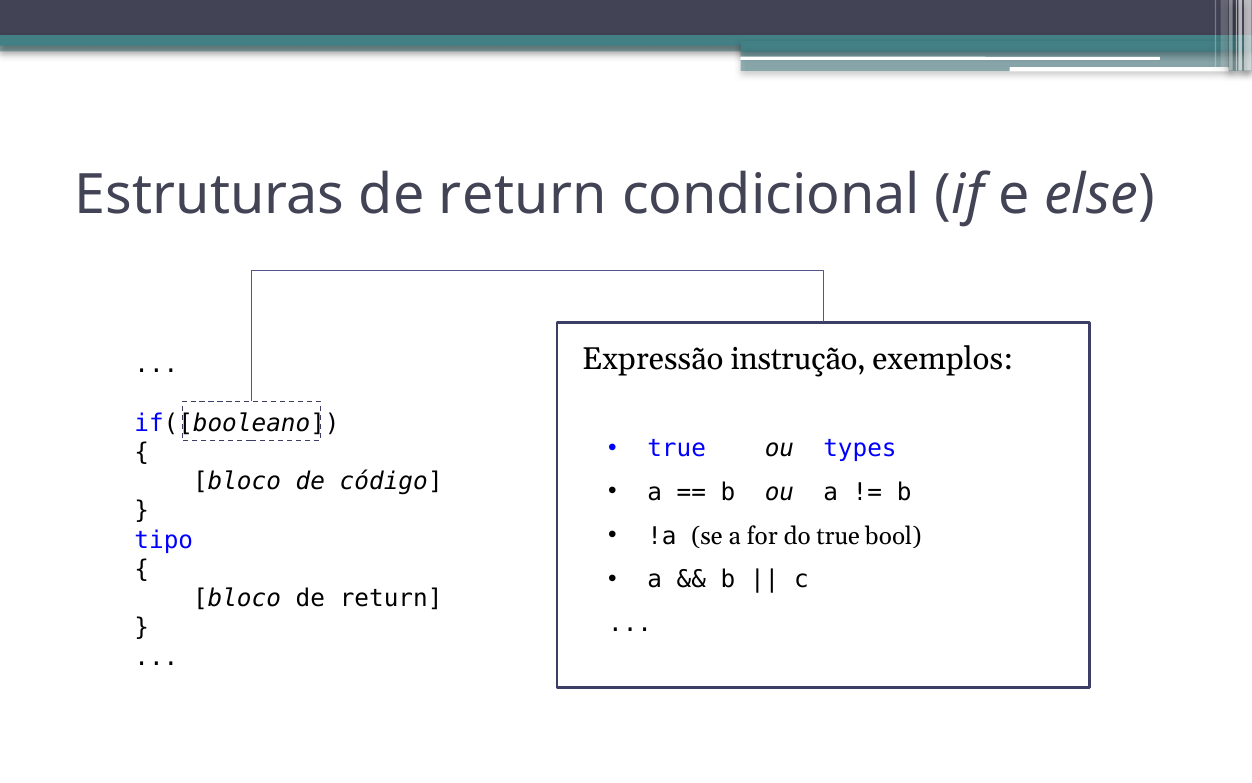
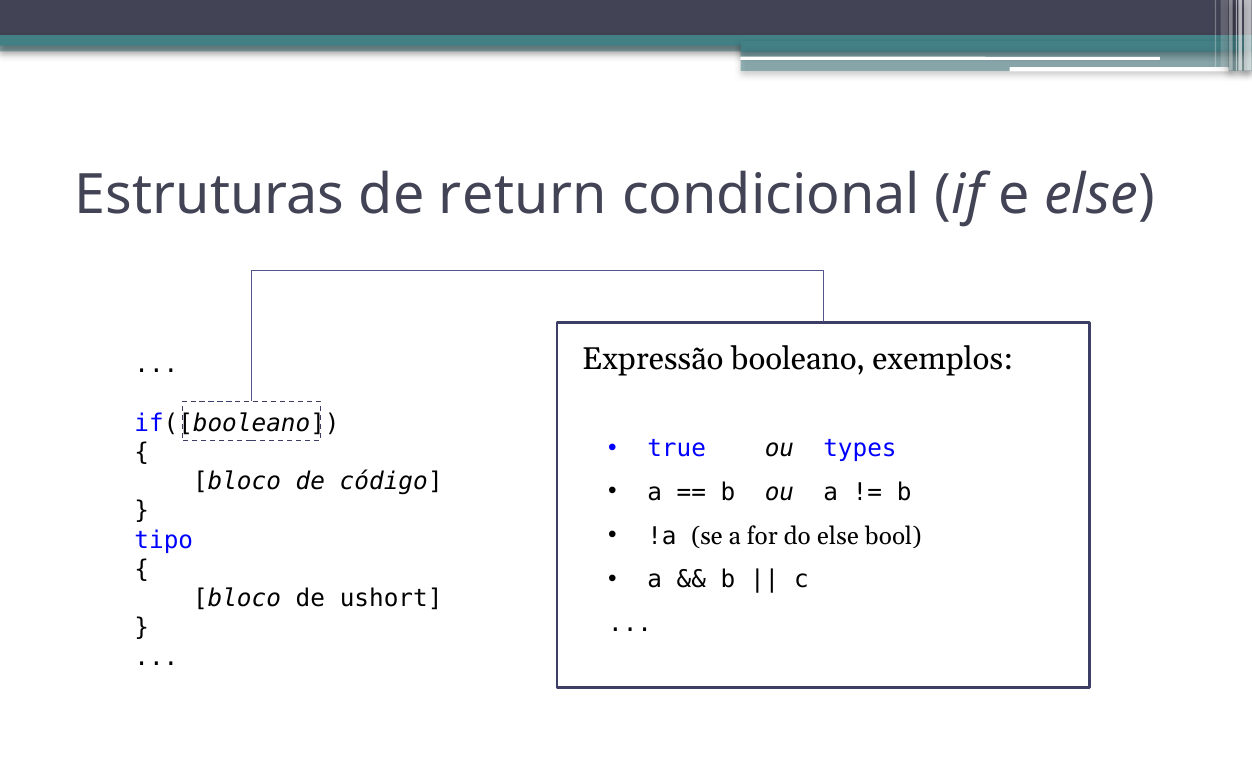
instrução: instrução -> booleano
do true: true -> else
bloco de return: return -> ushort
